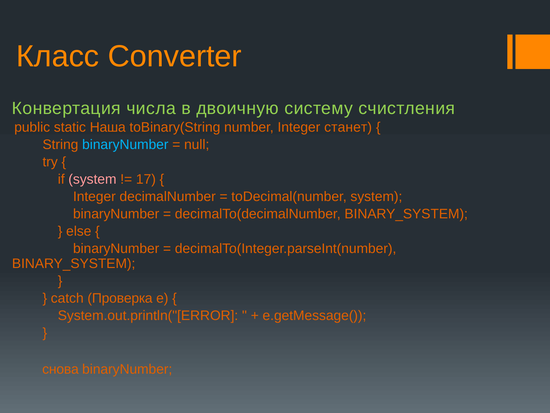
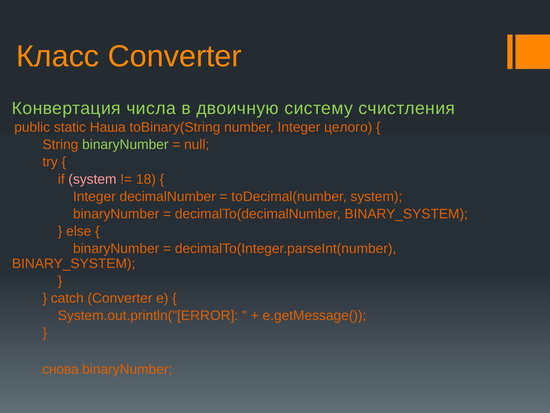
станет: станет -> целого
binaryNumber at (125, 144) colour: light blue -> light green
17: 17 -> 18
catch Проверка: Проверка -> Converter
